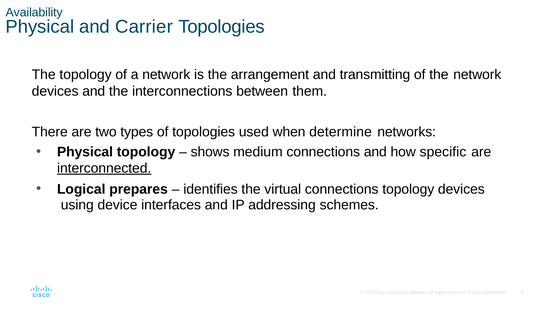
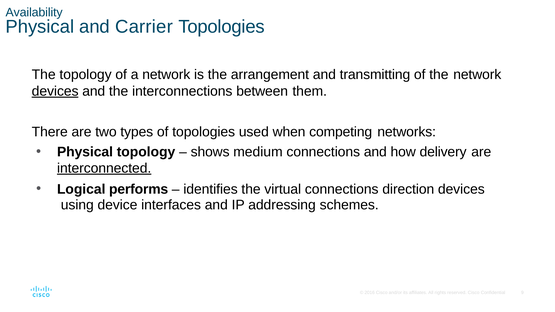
devices at (55, 91) underline: none -> present
determine: determine -> competing
specific: specific -> delivery
prepares: prepares -> performs
connections topology: topology -> direction
